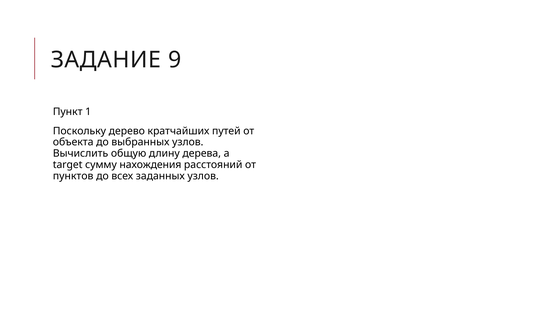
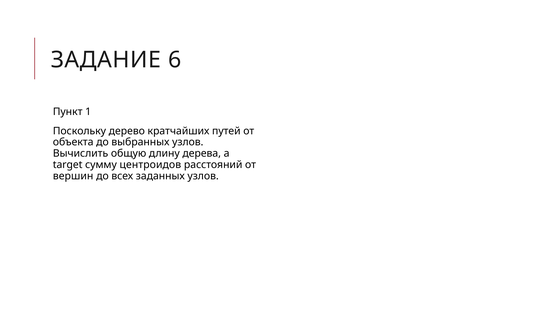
9: 9 -> 6
нахождения: нахождения -> центроидов
пунктов: пунктов -> вершин
